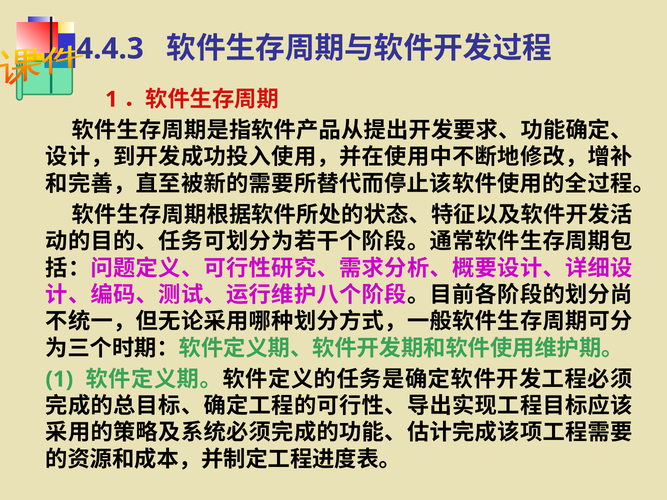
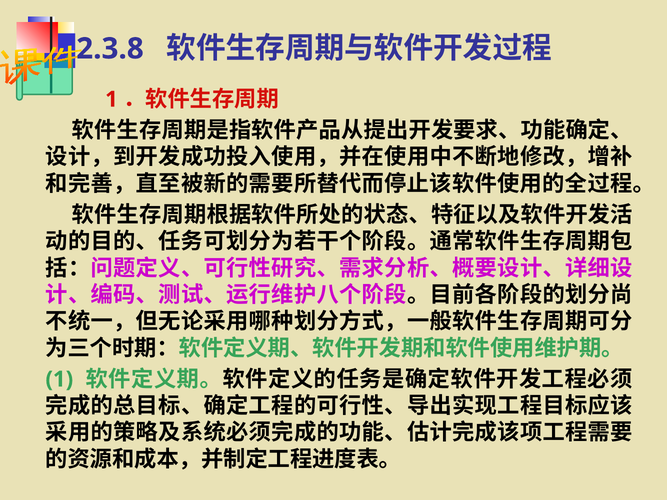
4.4.3: 4.4.3 -> 2.3.8
